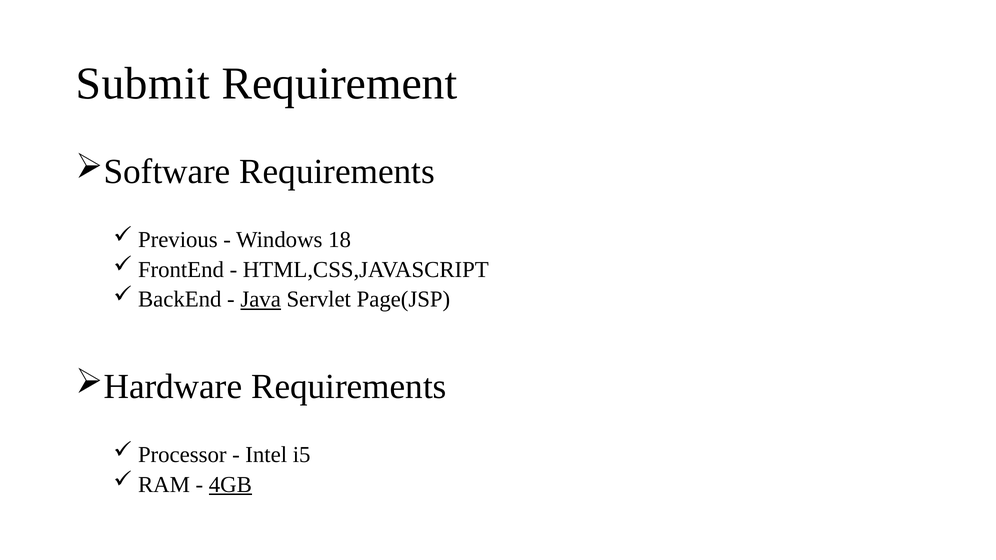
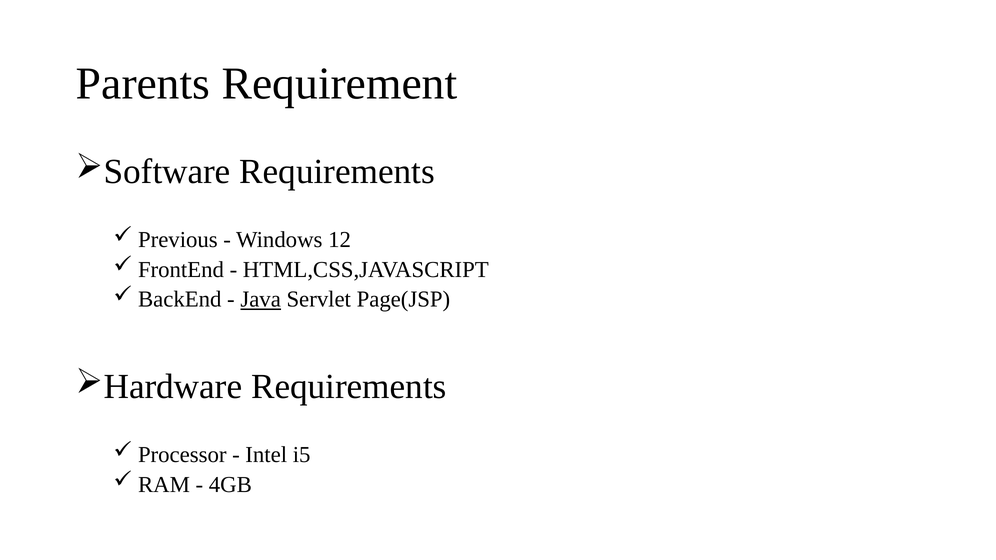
Submit: Submit -> Parents
18: 18 -> 12
4GB underline: present -> none
